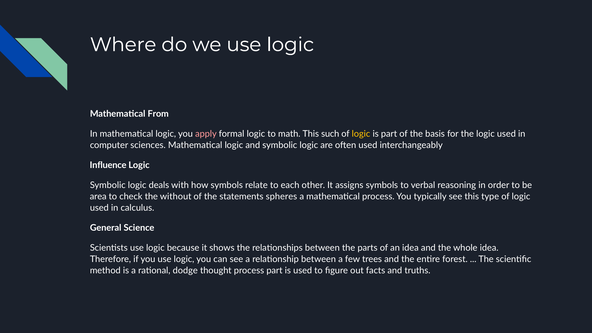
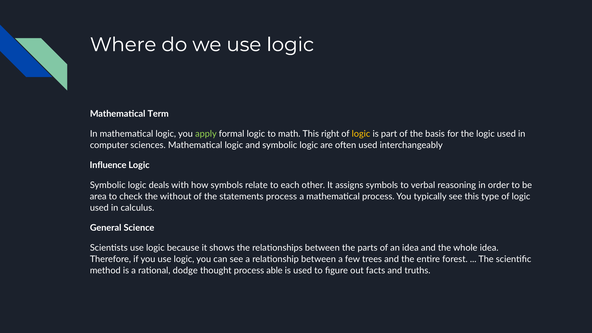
From: From -> Term
apply colour: pink -> light green
such: such -> right
statements spheres: spheres -> process
process part: part -> able
